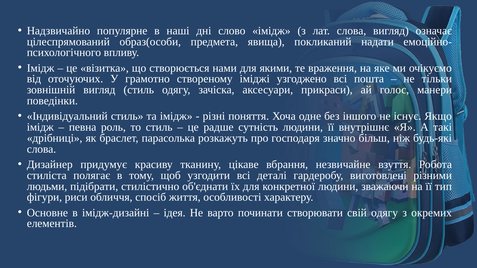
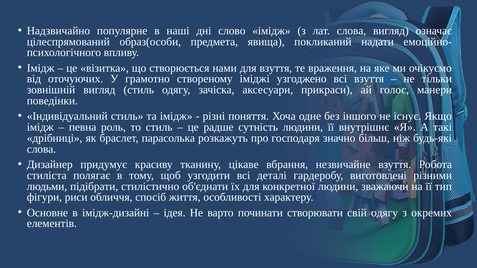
для якими: якими -> взуття
всі пошта: пошта -> взуття
